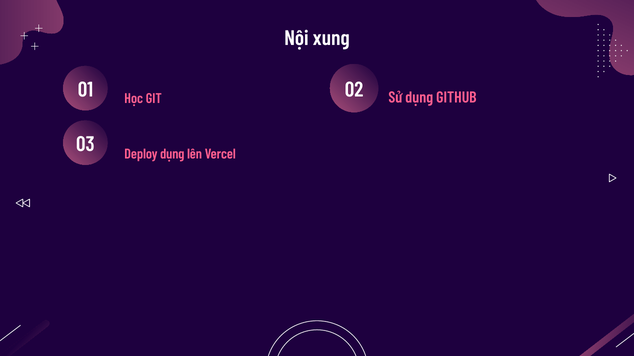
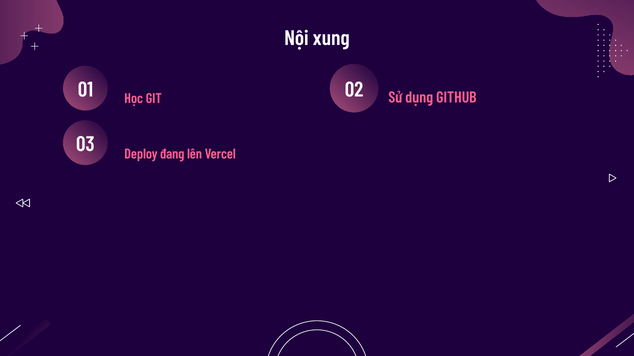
dụng at (172, 154): dụng -> đang
